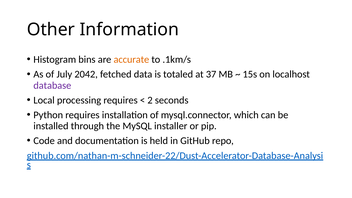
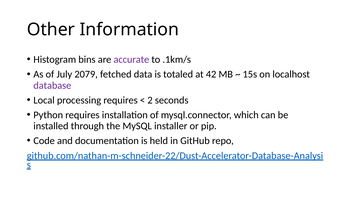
accurate colour: orange -> purple
2042: 2042 -> 2079
37: 37 -> 42
